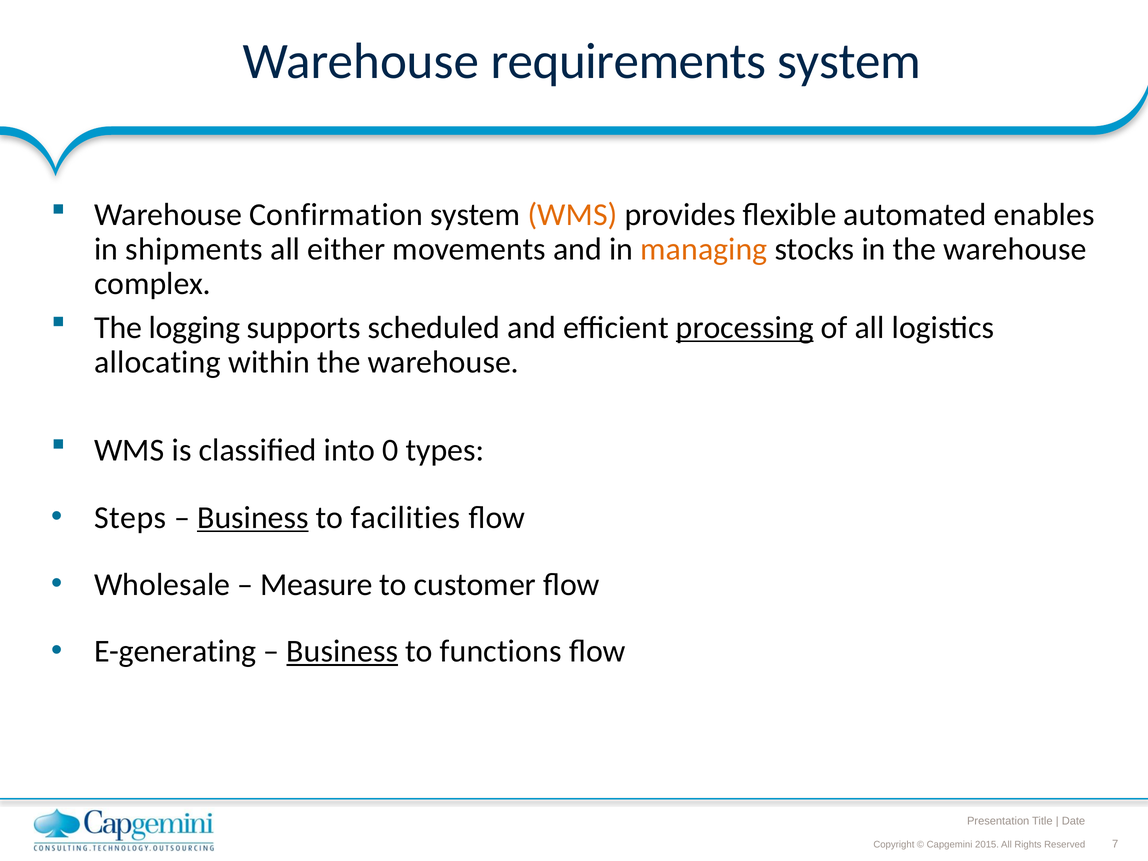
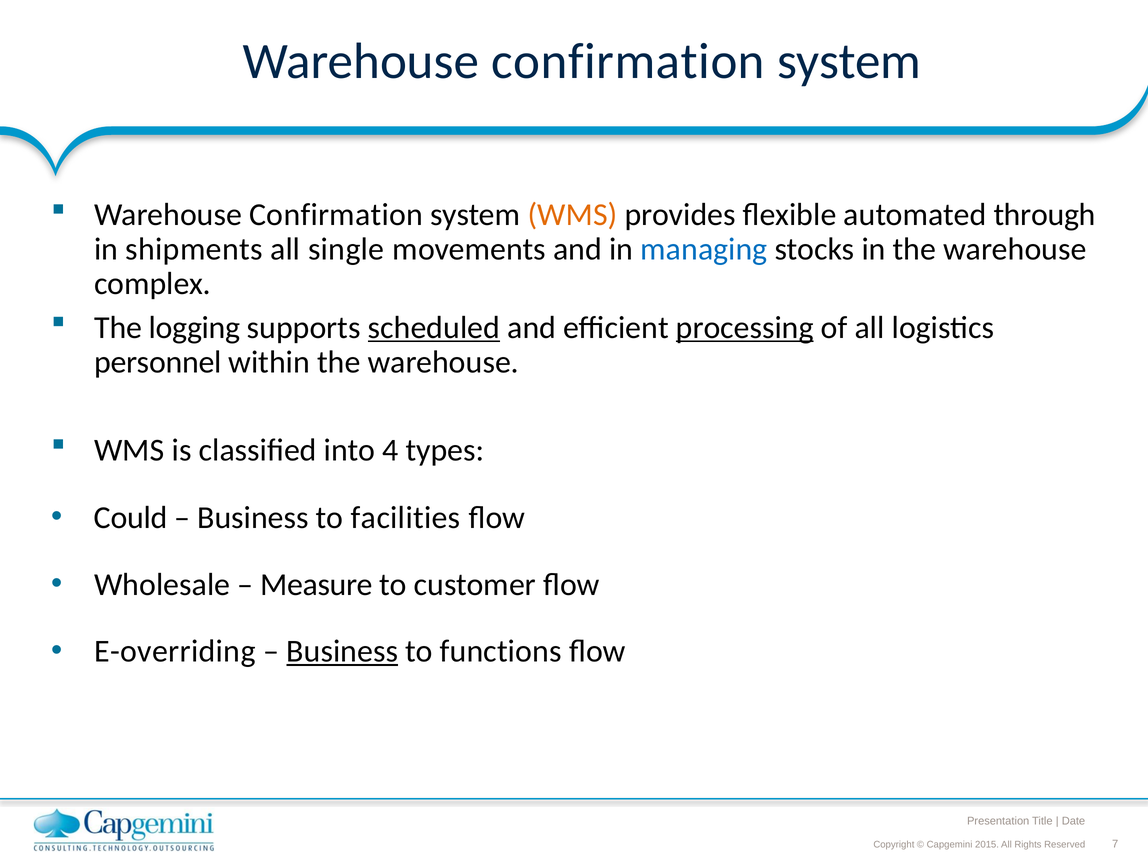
requirements at (629, 62): requirements -> confirmation
enables: enables -> through
either: either -> single
managing colour: orange -> blue
scheduled underline: none -> present
allocating: allocating -> personnel
0: 0 -> 4
Steps: Steps -> Could
Business at (253, 518) underline: present -> none
E-generating: E-generating -> E-overriding
